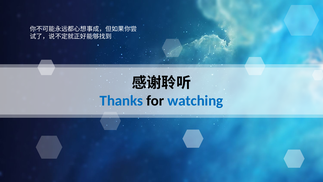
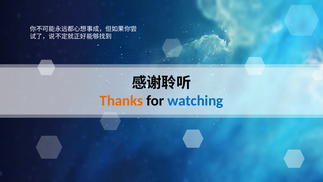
Thanks colour: blue -> orange
